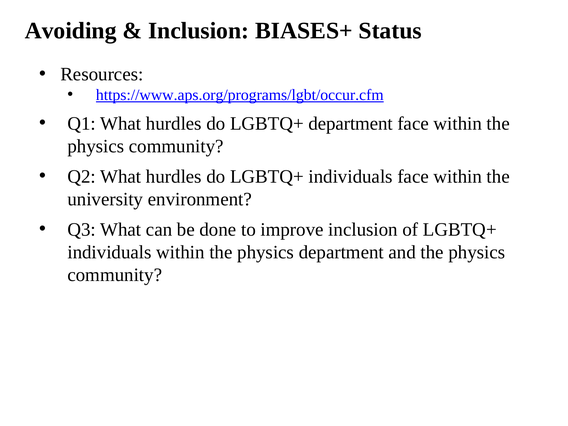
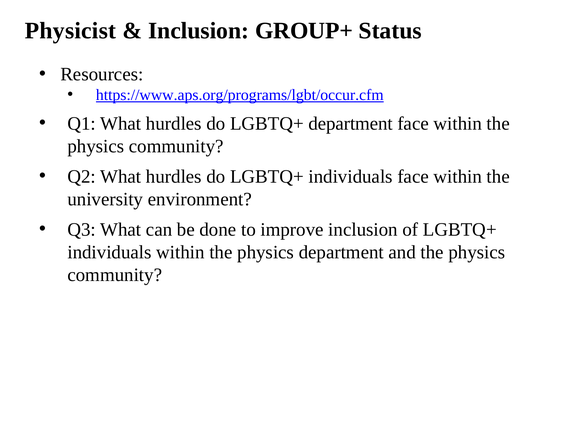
Avoiding: Avoiding -> Physicist
BIASES+: BIASES+ -> GROUP+
